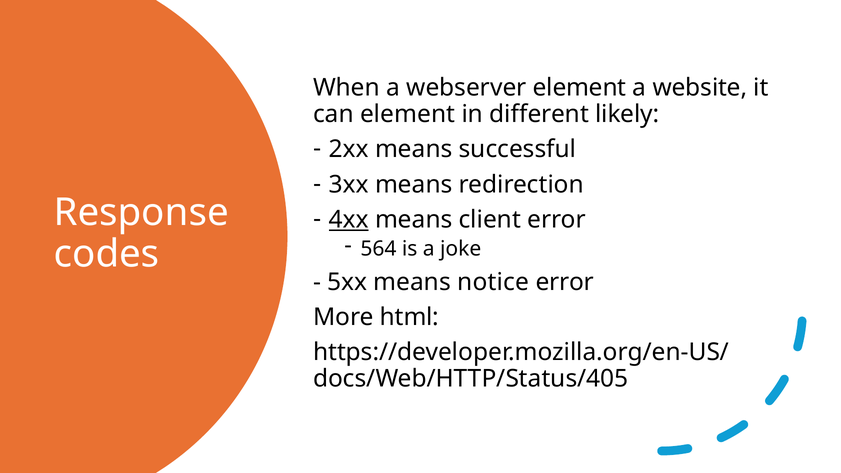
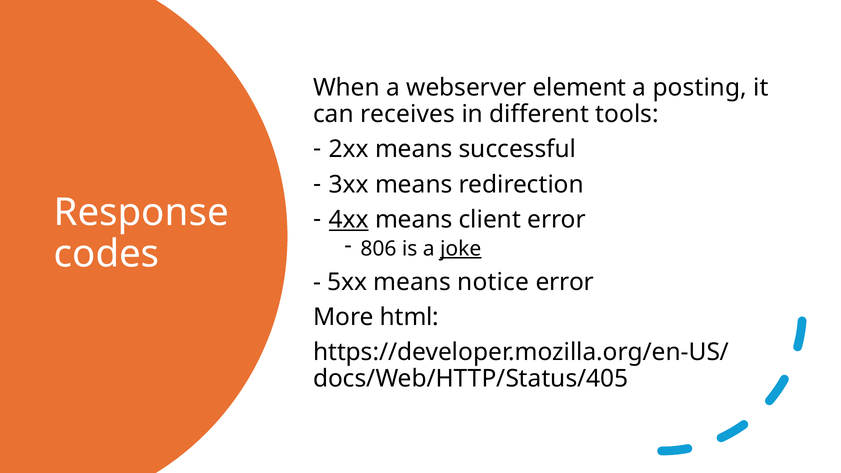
website: website -> posting
can element: element -> receives
likely: likely -> tools
564: 564 -> 806
joke underline: none -> present
